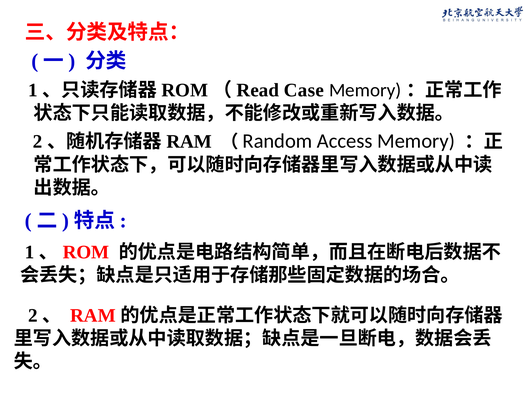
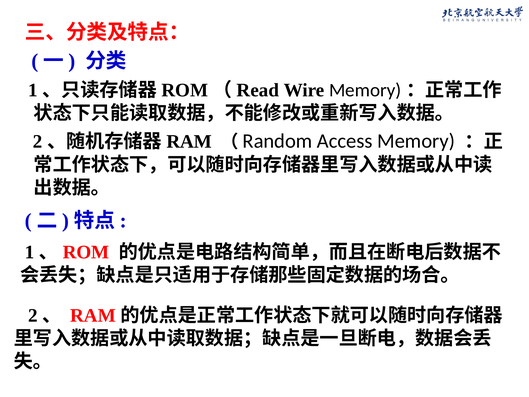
Case: Case -> Wire
